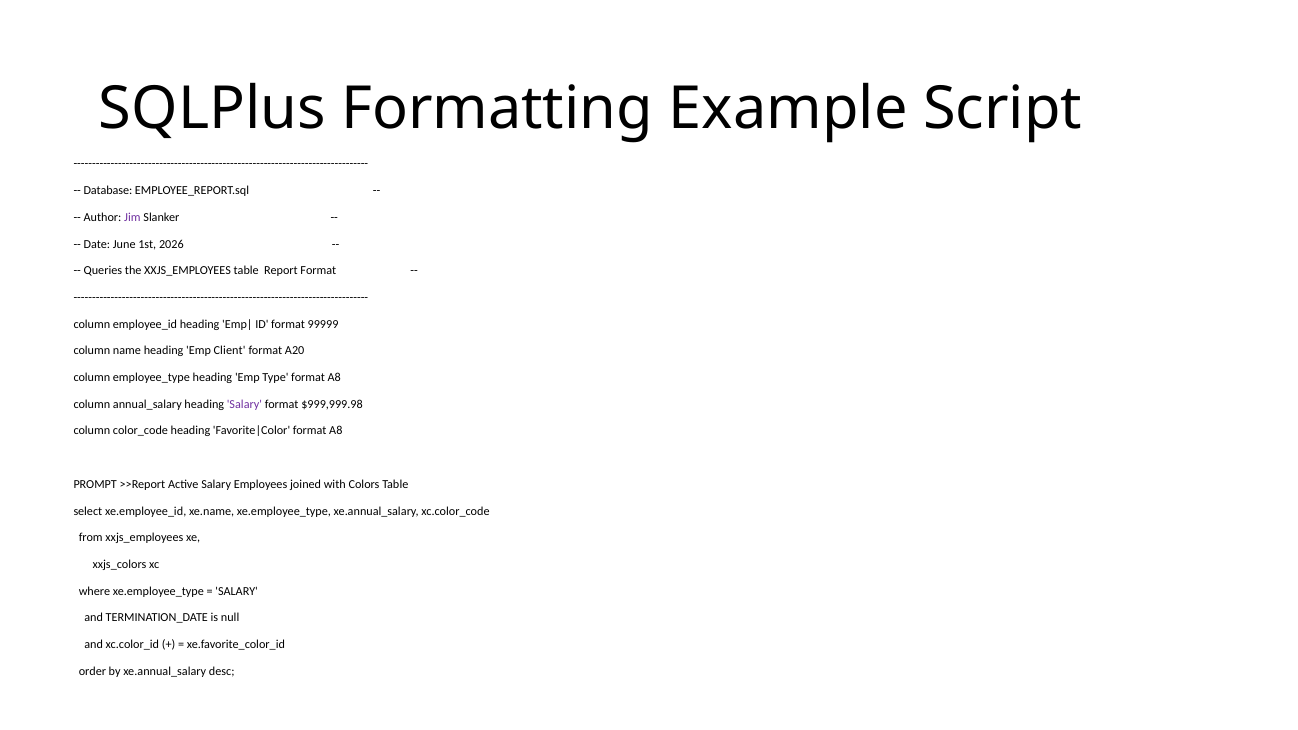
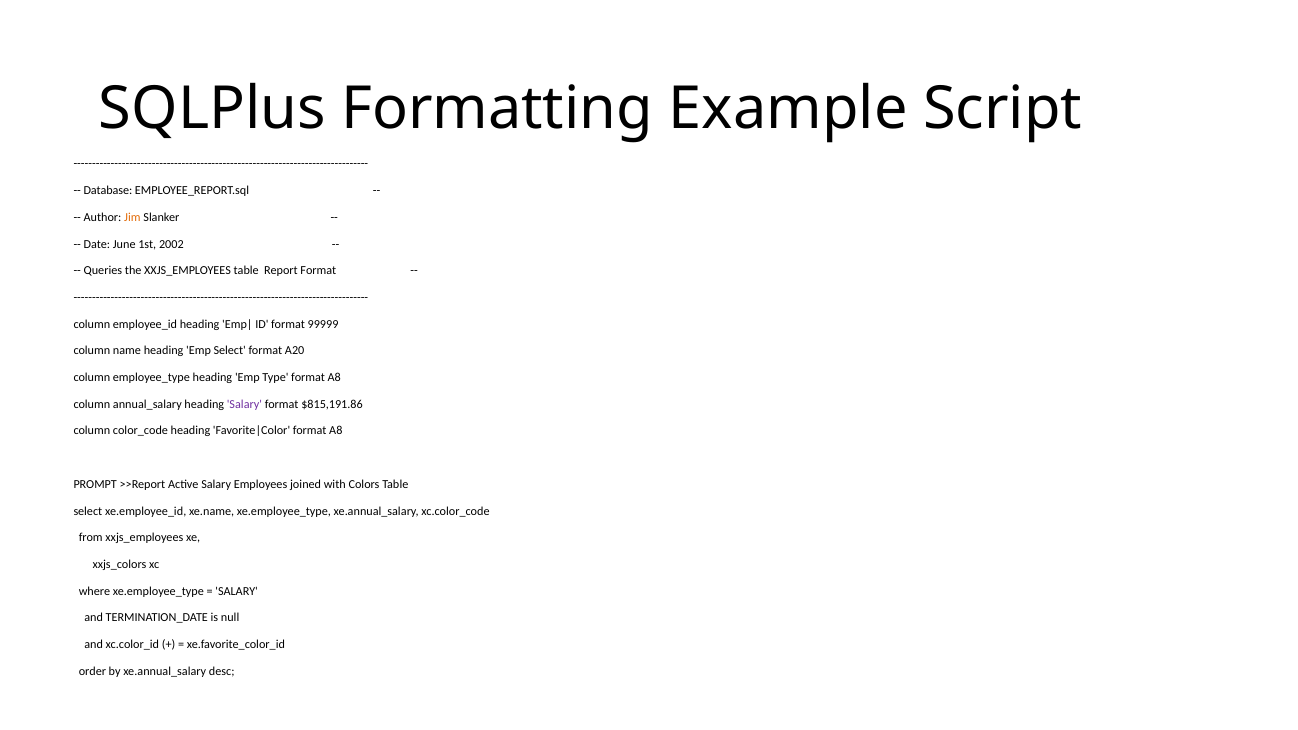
Jim colour: purple -> orange
2026: 2026 -> 2002
Emp Client: Client -> Select
$999,999.98: $999,999.98 -> $815,191.86
